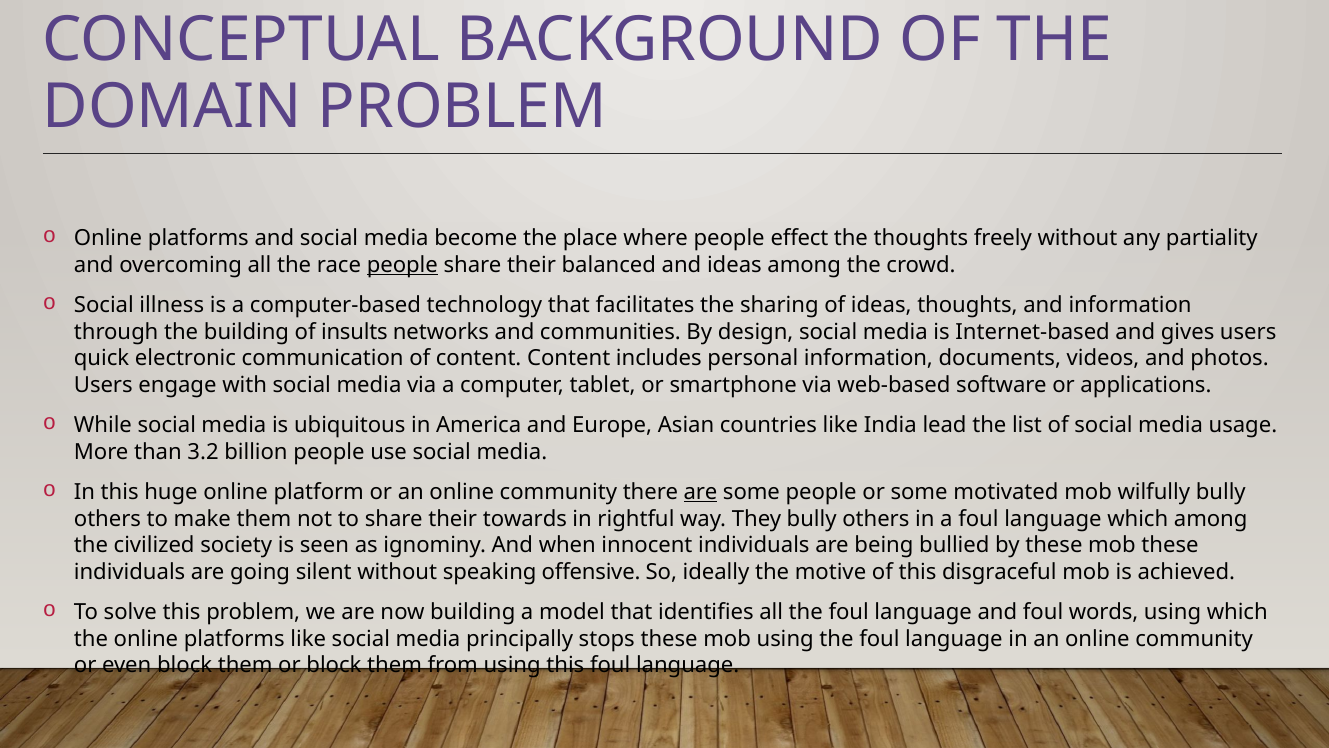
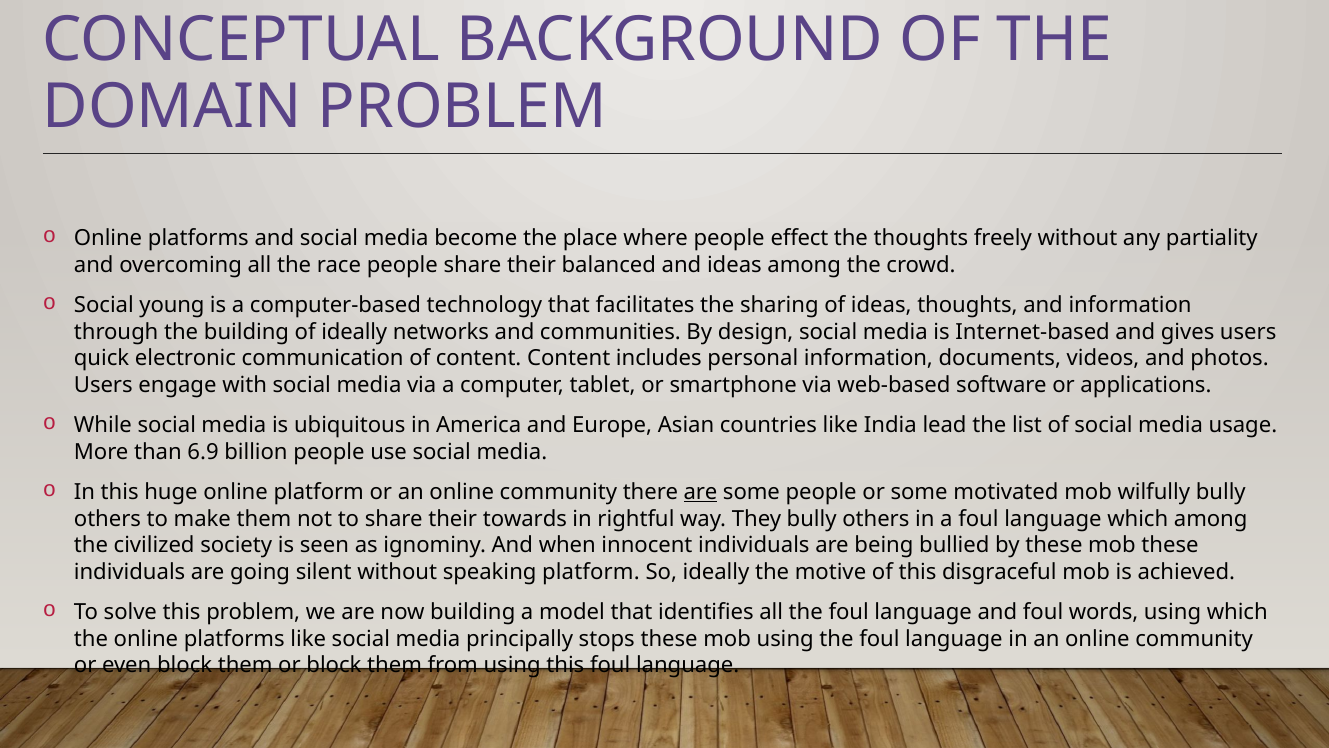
people at (402, 265) underline: present -> none
illness: illness -> young
of insults: insults -> ideally
3.2: 3.2 -> 6.9
speaking offensive: offensive -> platform
